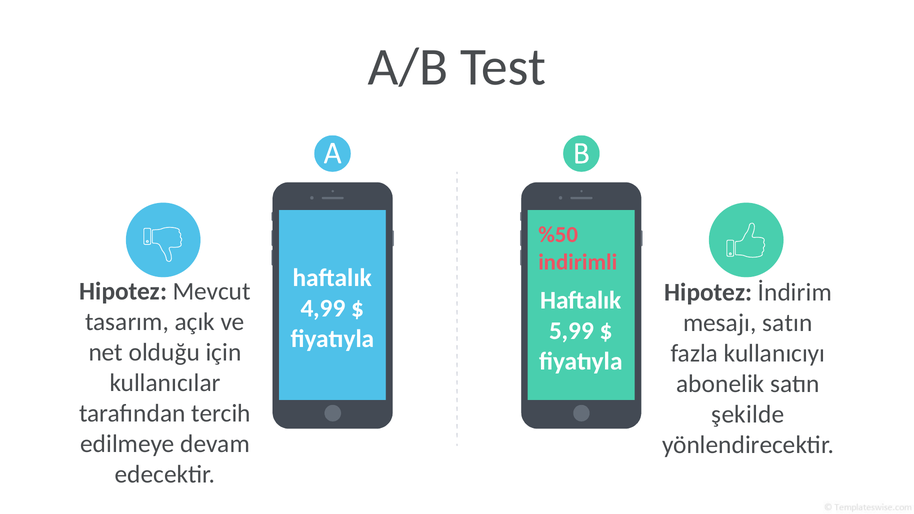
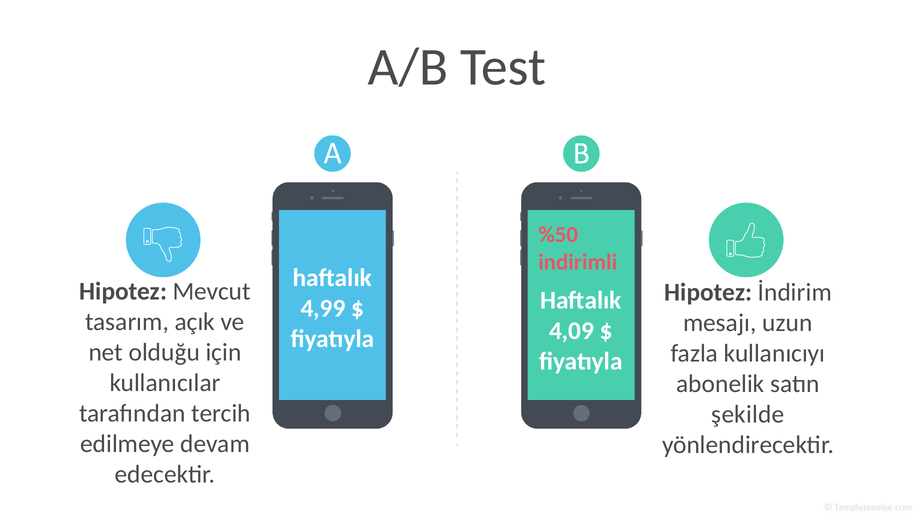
mesajı satın: satın -> uzun
5,99: 5,99 -> 4,09
